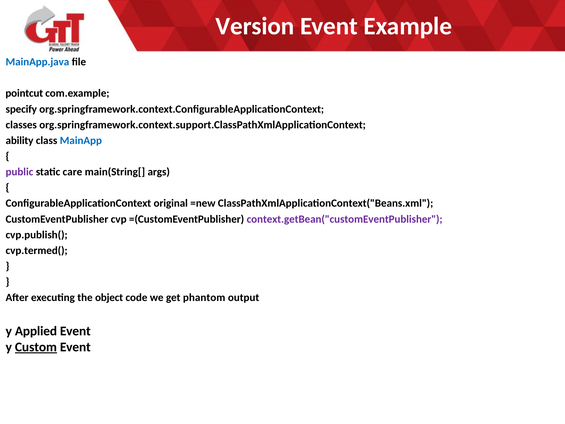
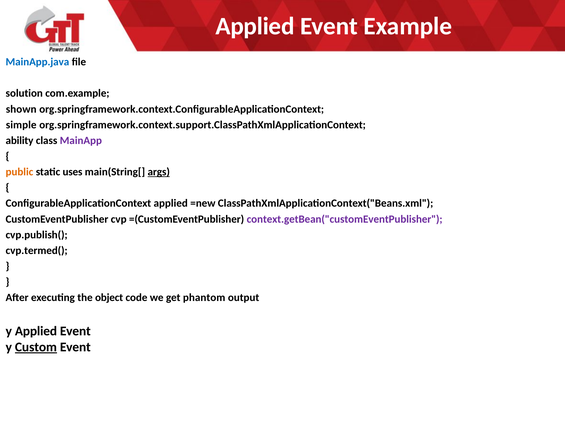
Version at (255, 26): Version -> Applied
pointcut: pointcut -> solution
specify: specify -> shown
classes: classes -> simple
MainApp colour: blue -> purple
public colour: purple -> orange
care: care -> uses
args underline: none -> present
ConfigurableApplicationContext original: original -> applied
